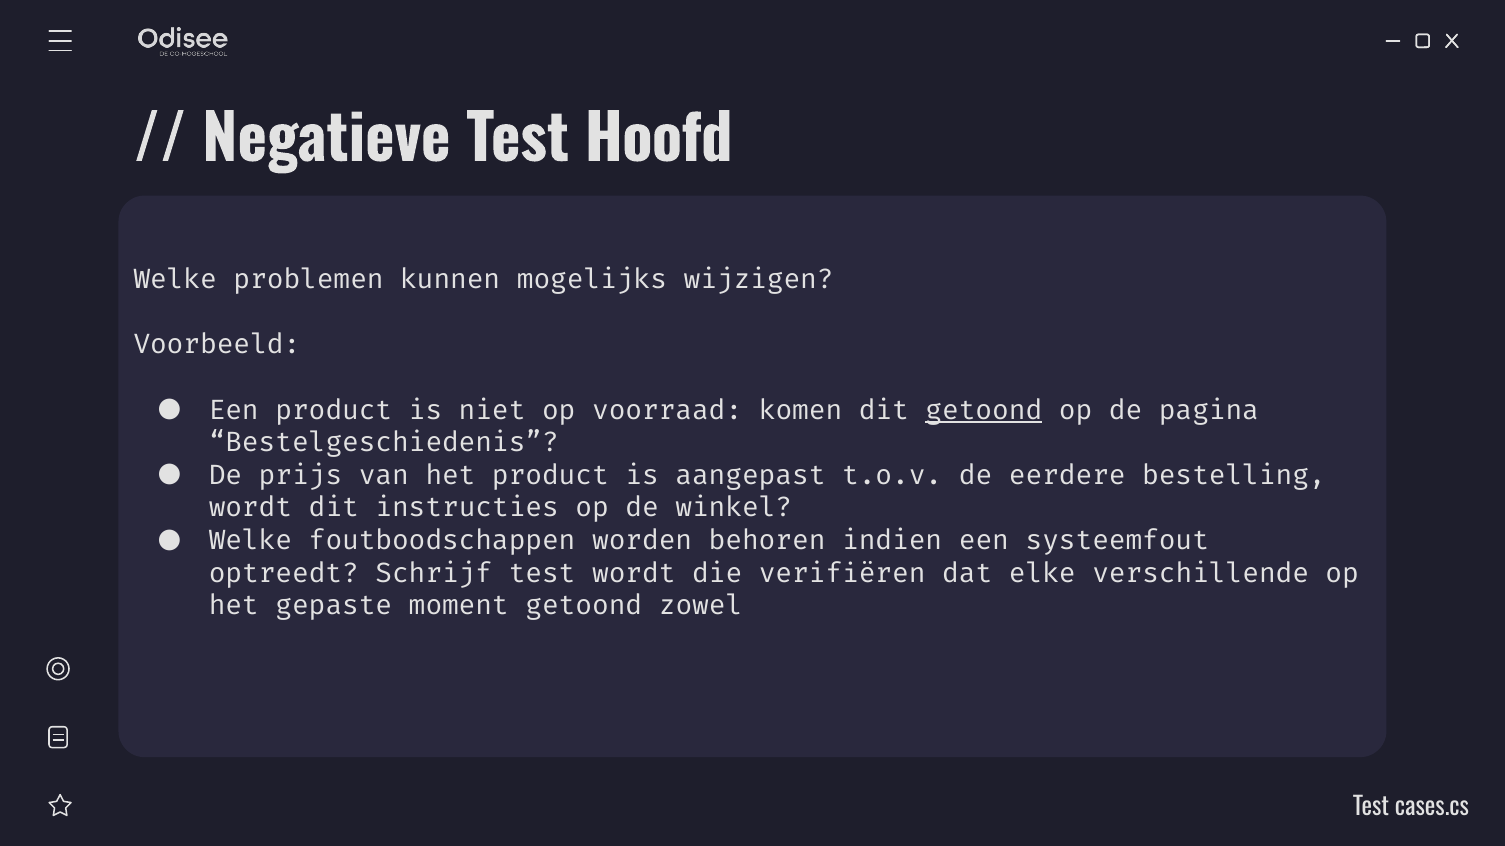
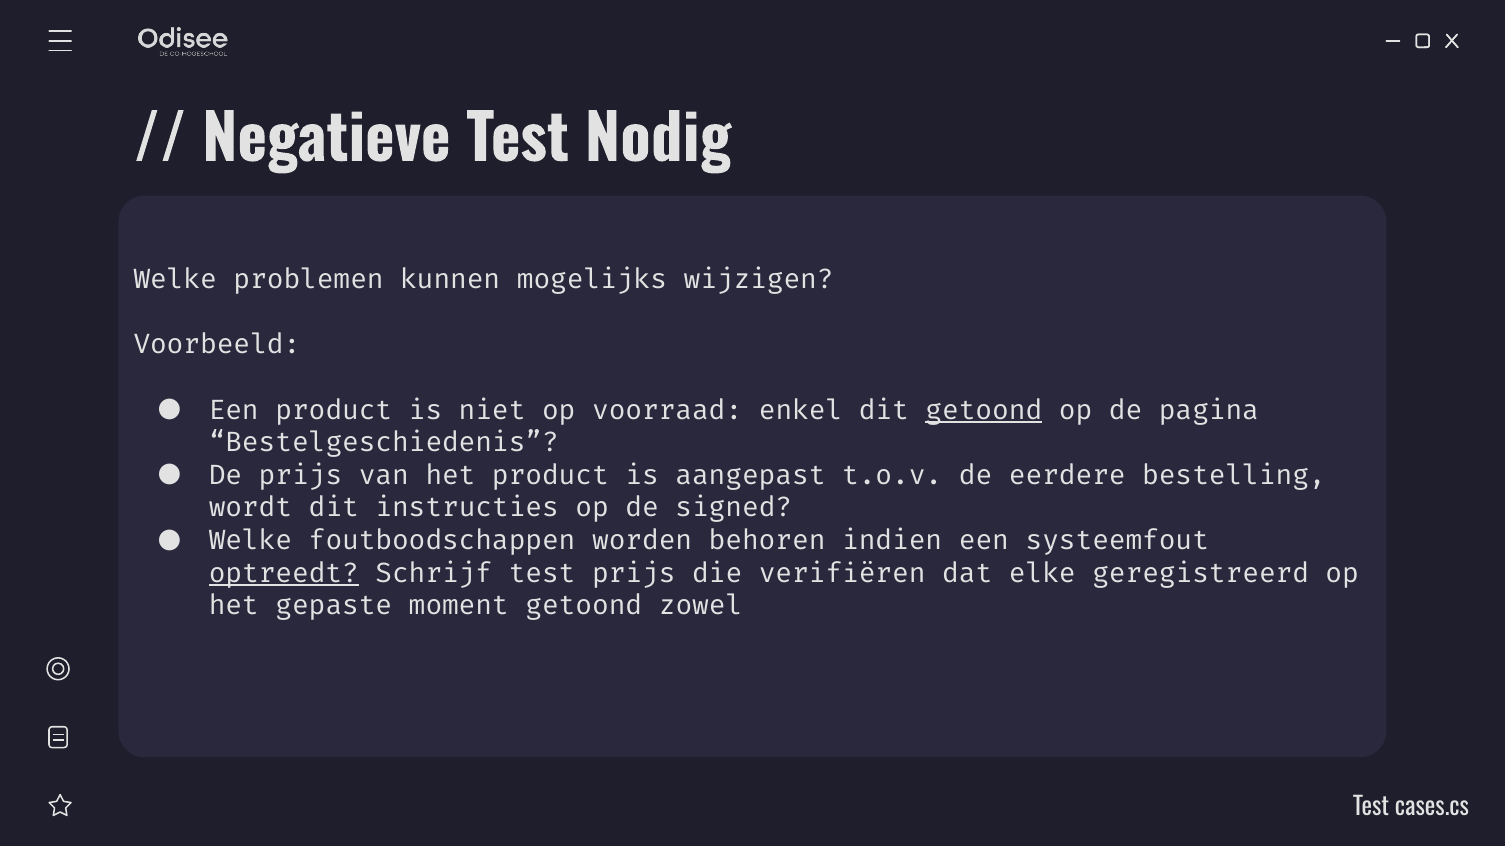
Hoofd: Hoofd -> Nodig
komen: komen -> enkel
winkel: winkel -> signed
optreedt underline: none -> present
test wordt: wordt -> prijs
verschillende: verschillende -> geregistreerd
